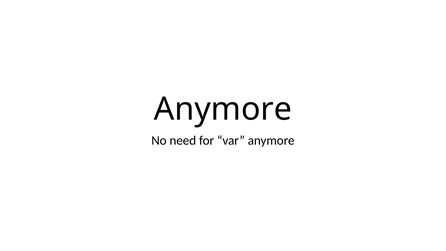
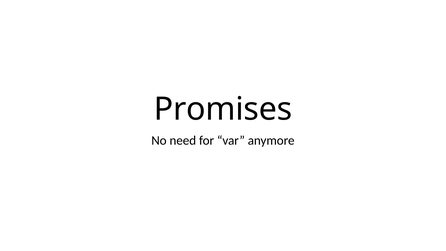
Anymore at (223, 109): Anymore -> Promises
